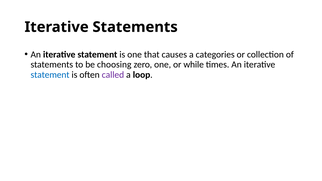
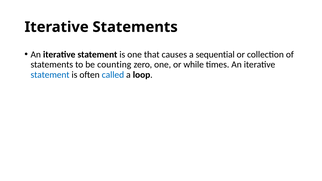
categories: categories -> sequential
choosing: choosing -> counting
called colour: purple -> blue
